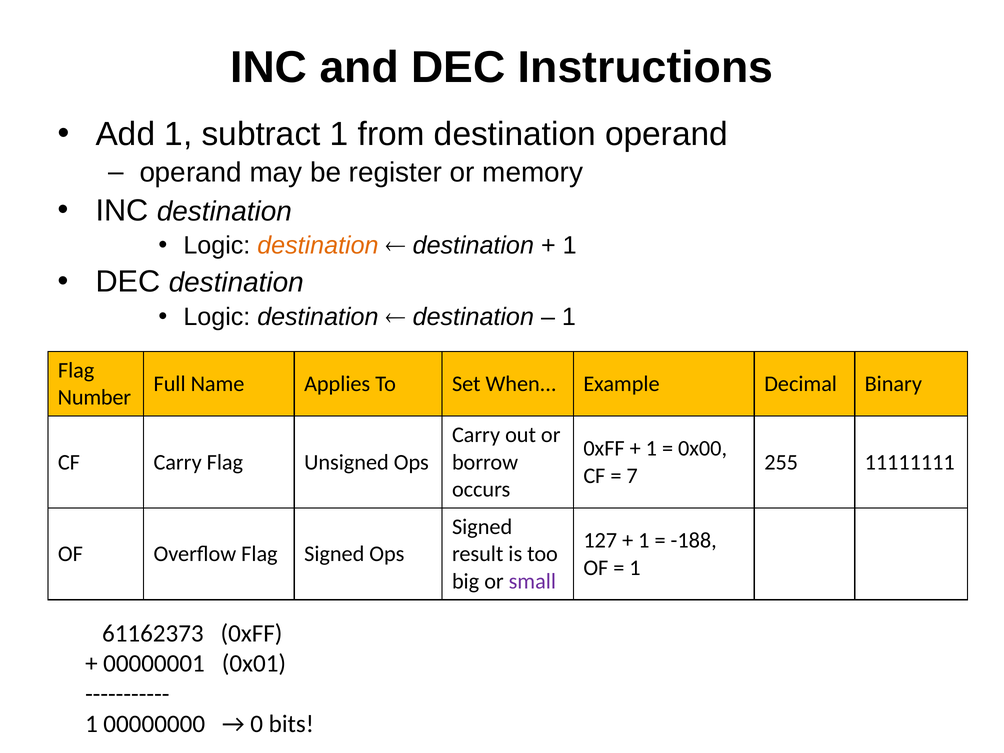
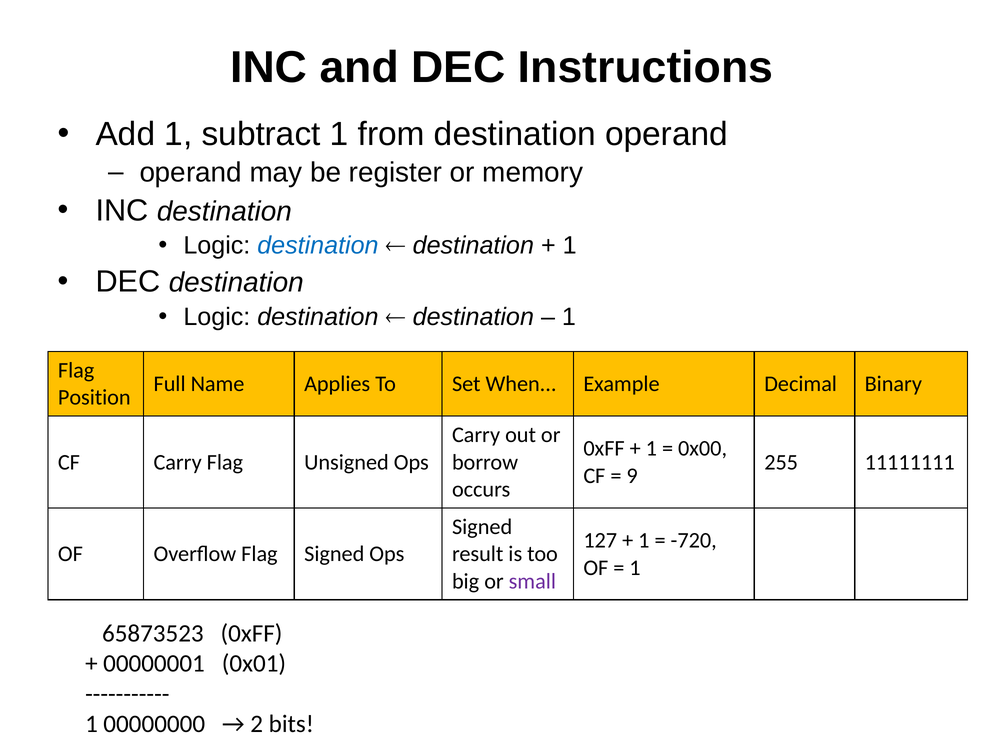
destination at (318, 246) colour: orange -> blue
Number: Number -> Position
7: 7 -> 9
-188: -188 -> -720
61162373: 61162373 -> 65873523
0: 0 -> 2
